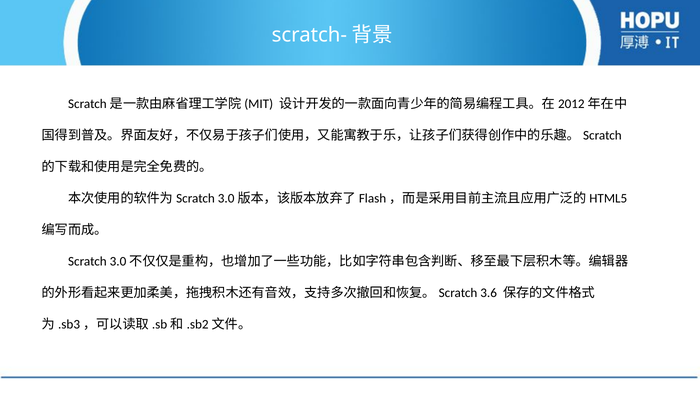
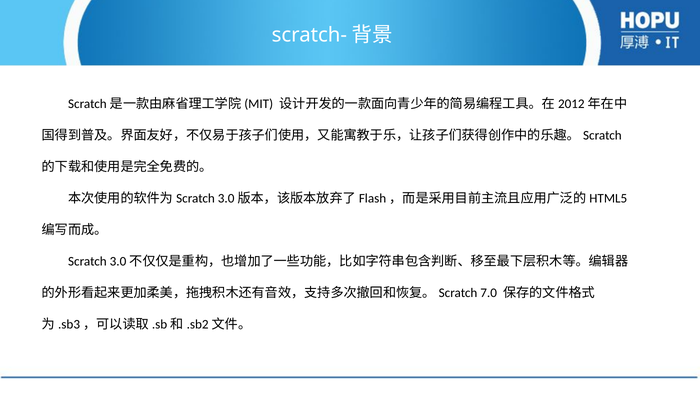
3.6: 3.6 -> 7.0
